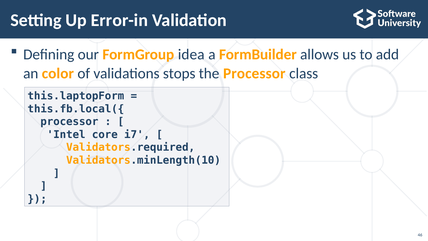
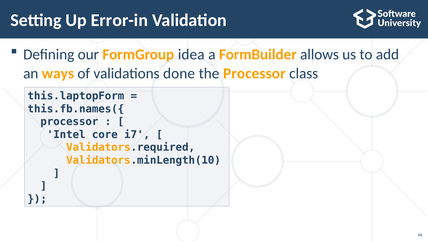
color: color -> ways
stops: stops -> done
this.fb.local({: this.fb.local({ -> this.fb.names({
